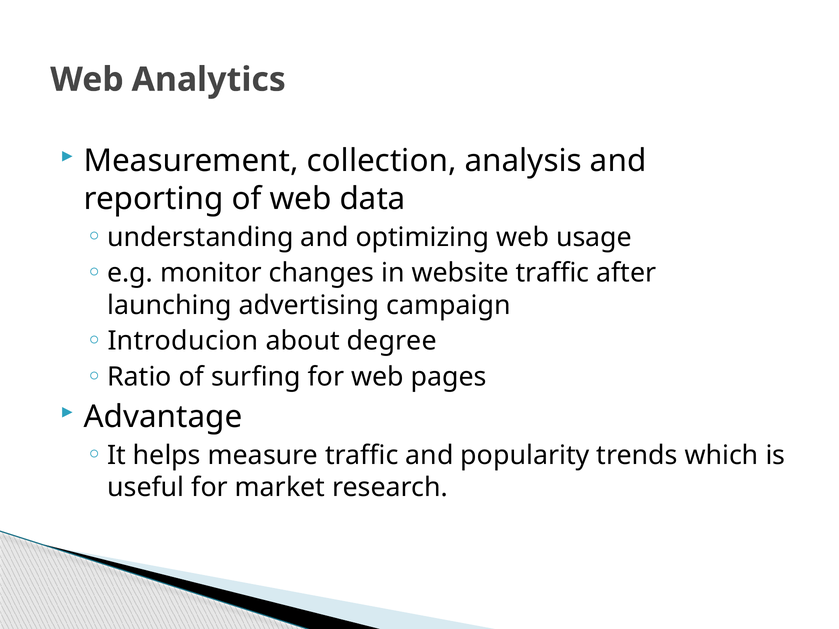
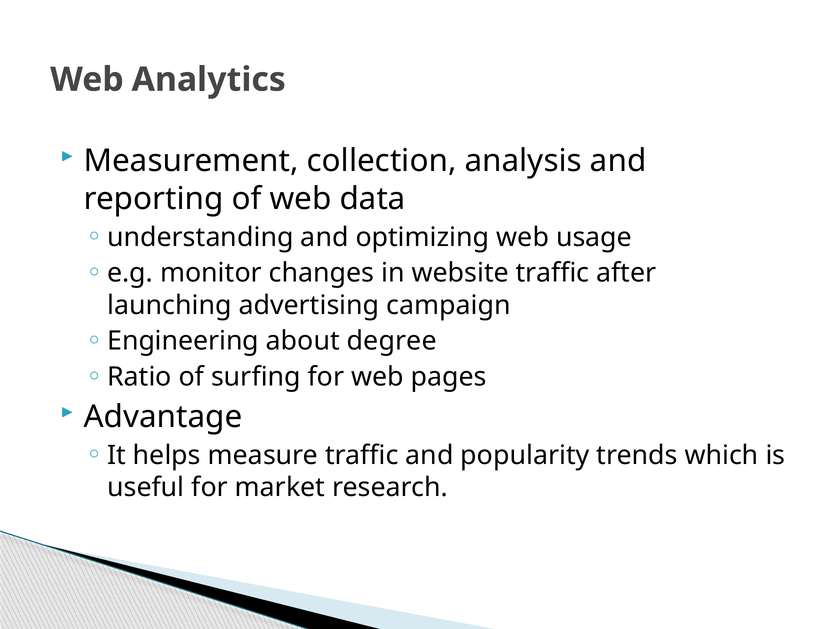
Introducion: Introducion -> Engineering
